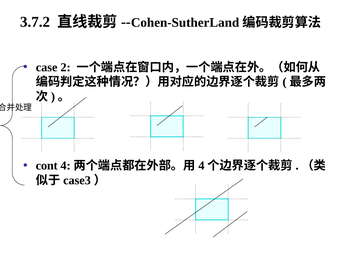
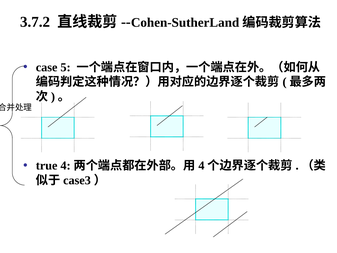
2: 2 -> 5
cont: cont -> true
